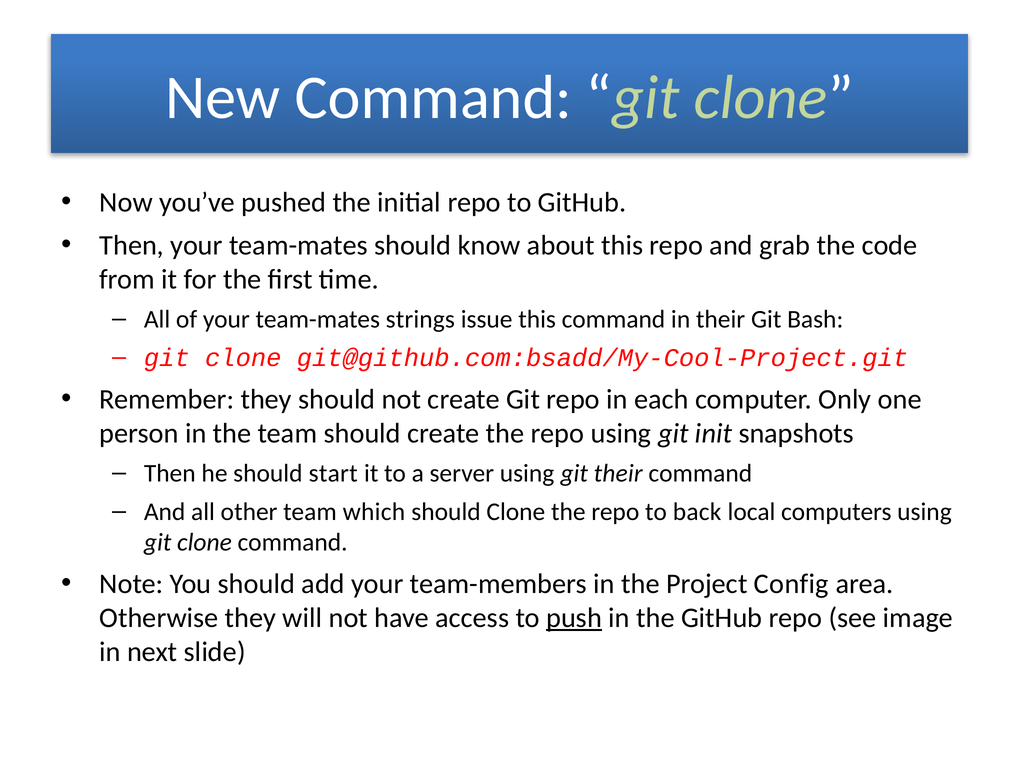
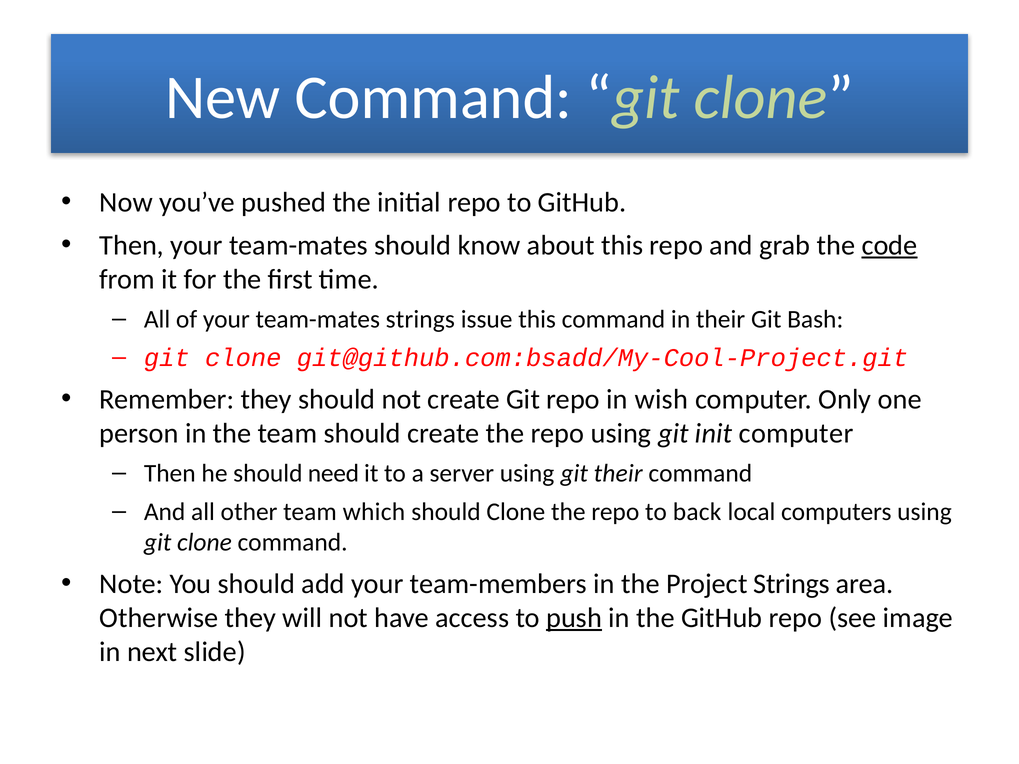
code underline: none -> present
each: each -> wish
init snapshots: snapshots -> computer
start: start -> need
Project Config: Config -> Strings
